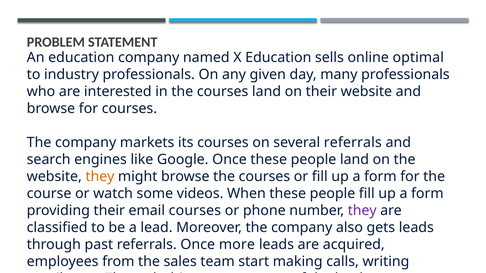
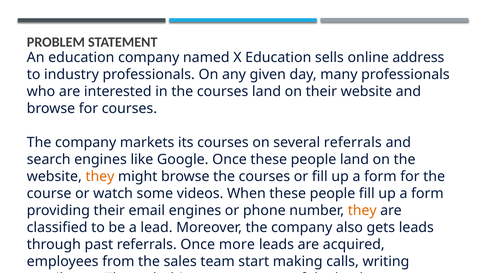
optimal: optimal -> address
email courses: courses -> engines
they at (362, 211) colour: purple -> orange
